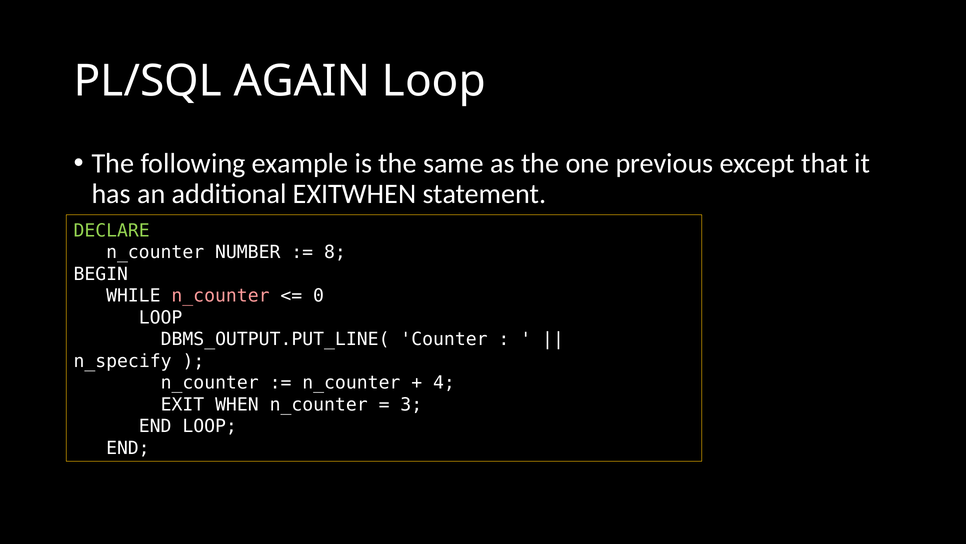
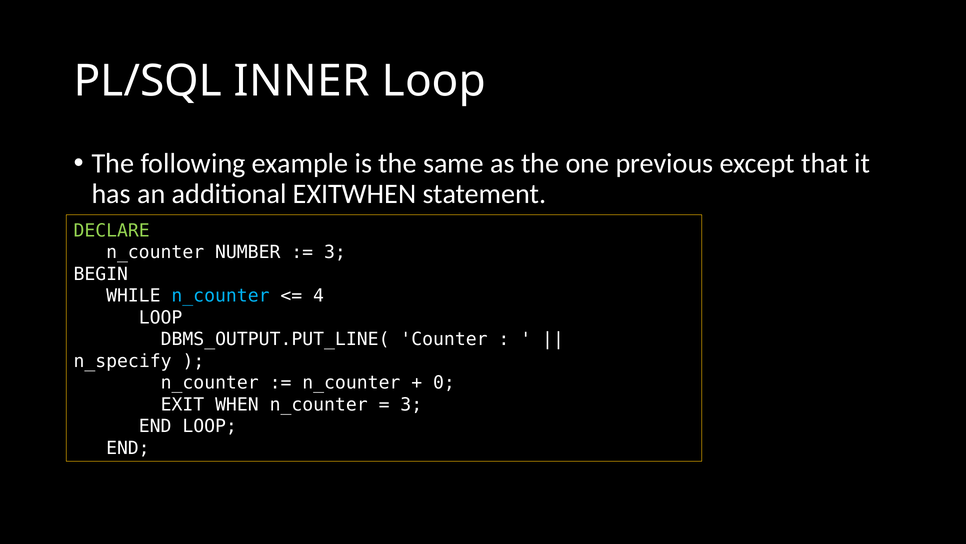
AGAIN: AGAIN -> INNER
8 at (335, 252): 8 -> 3
n_counter at (221, 295) colour: pink -> light blue
0: 0 -> 4
4: 4 -> 0
